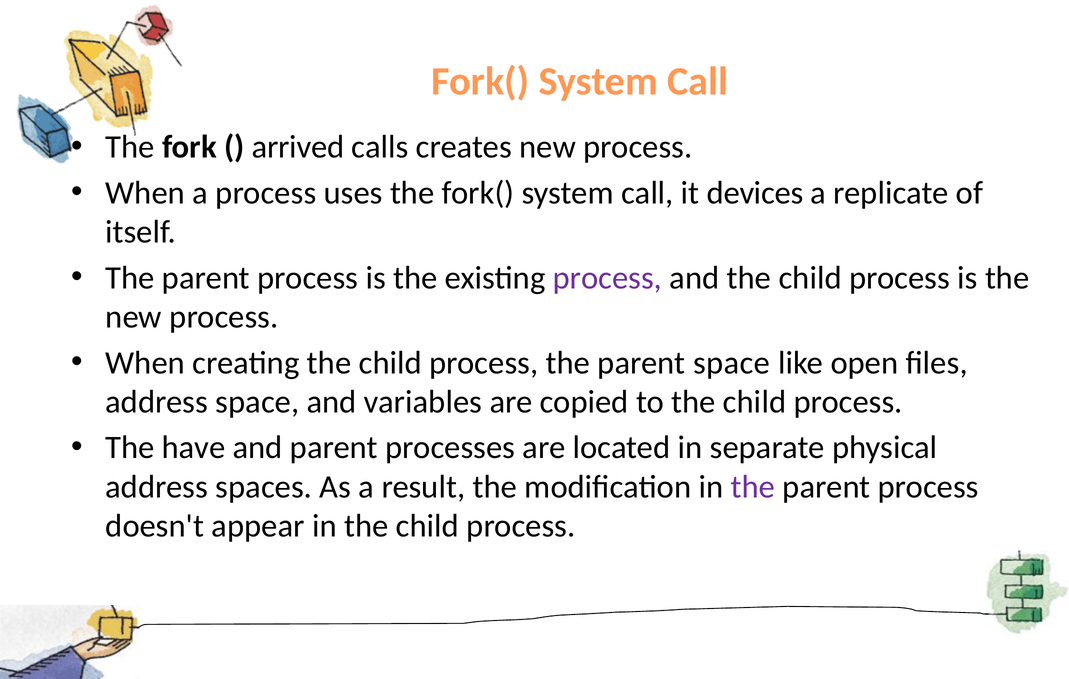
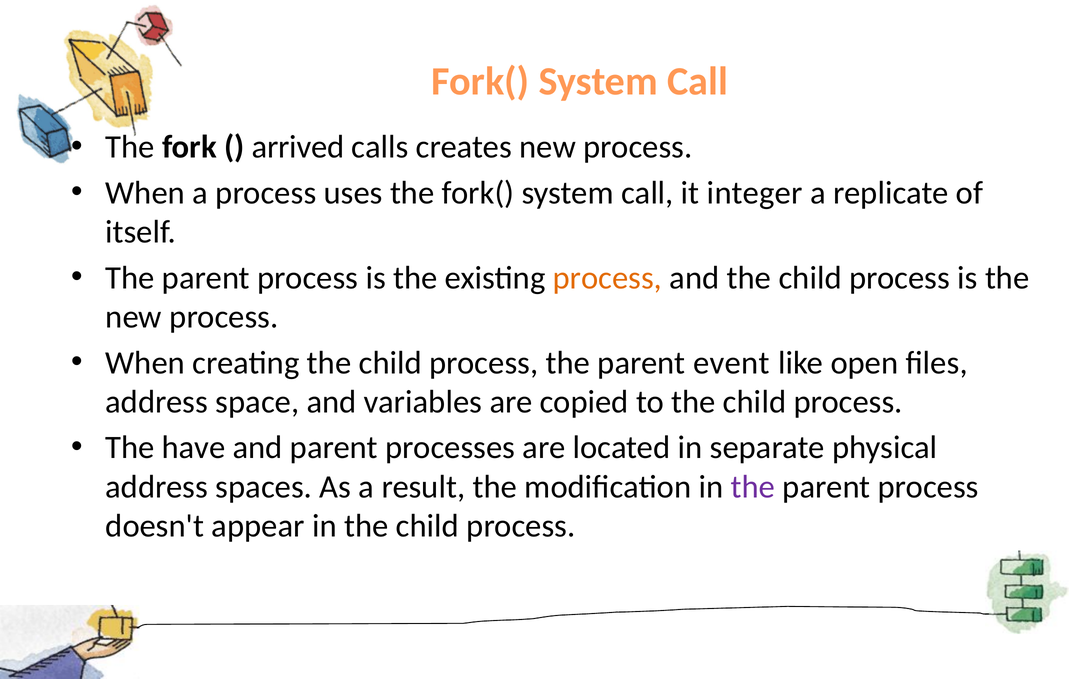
devices: devices -> integer
process at (607, 278) colour: purple -> orange
parent space: space -> event
